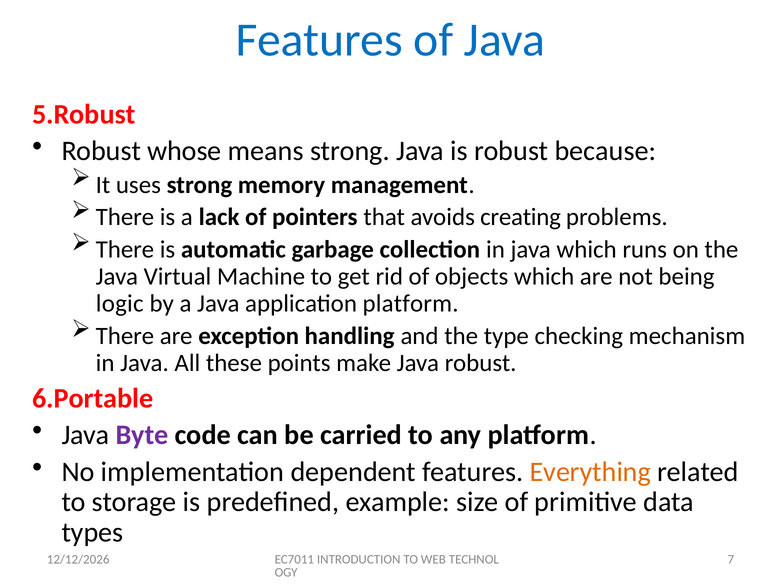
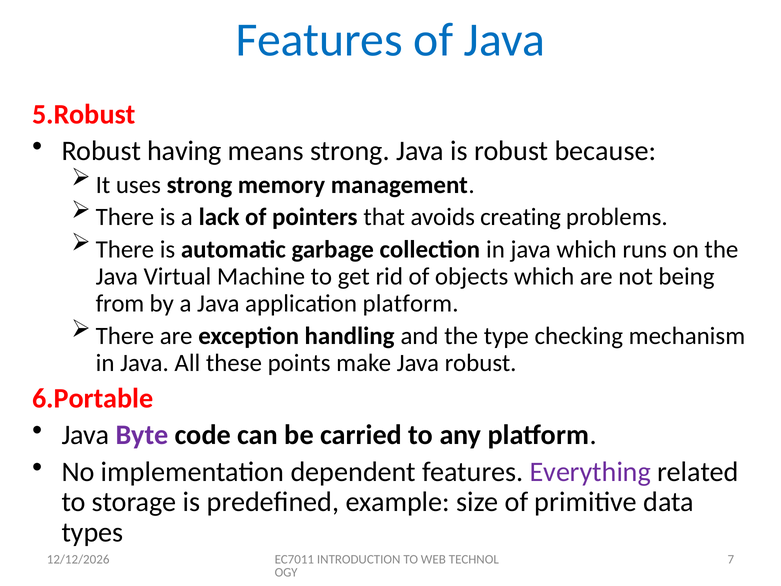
whose: whose -> having
logic: logic -> from
Everything colour: orange -> purple
